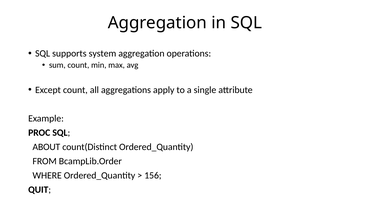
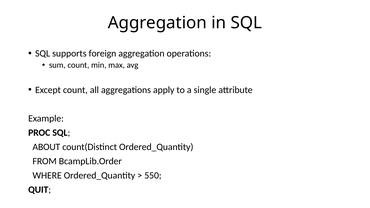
system: system -> foreign
156: 156 -> 550
